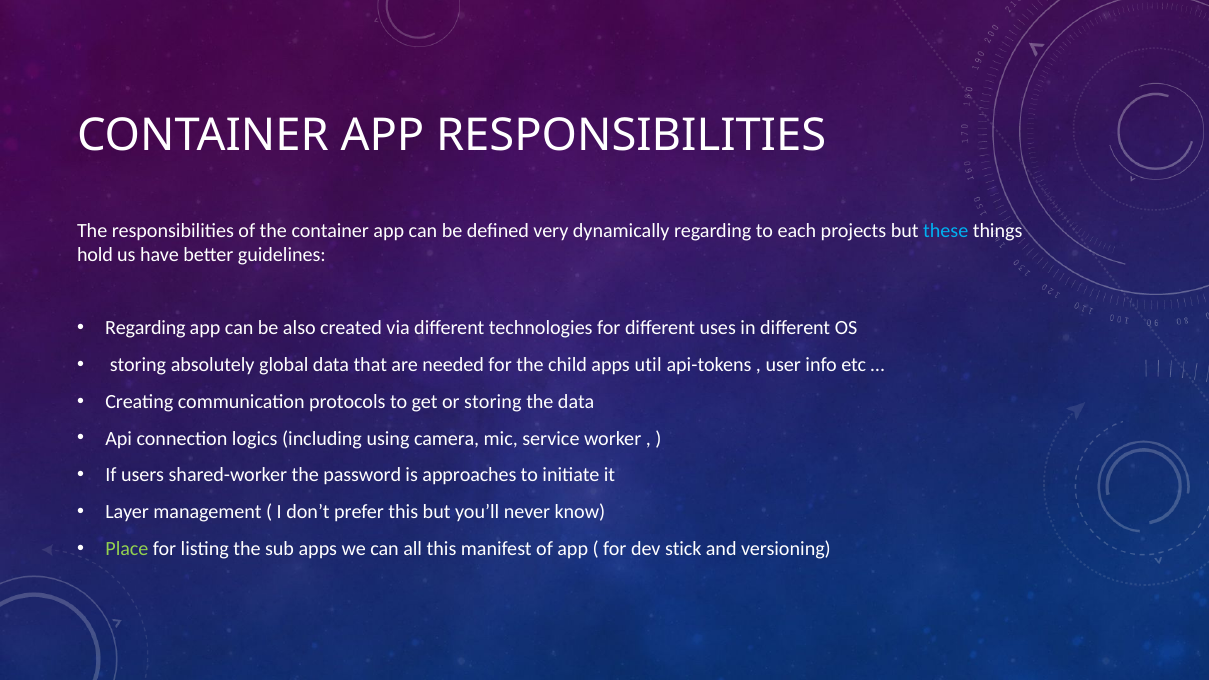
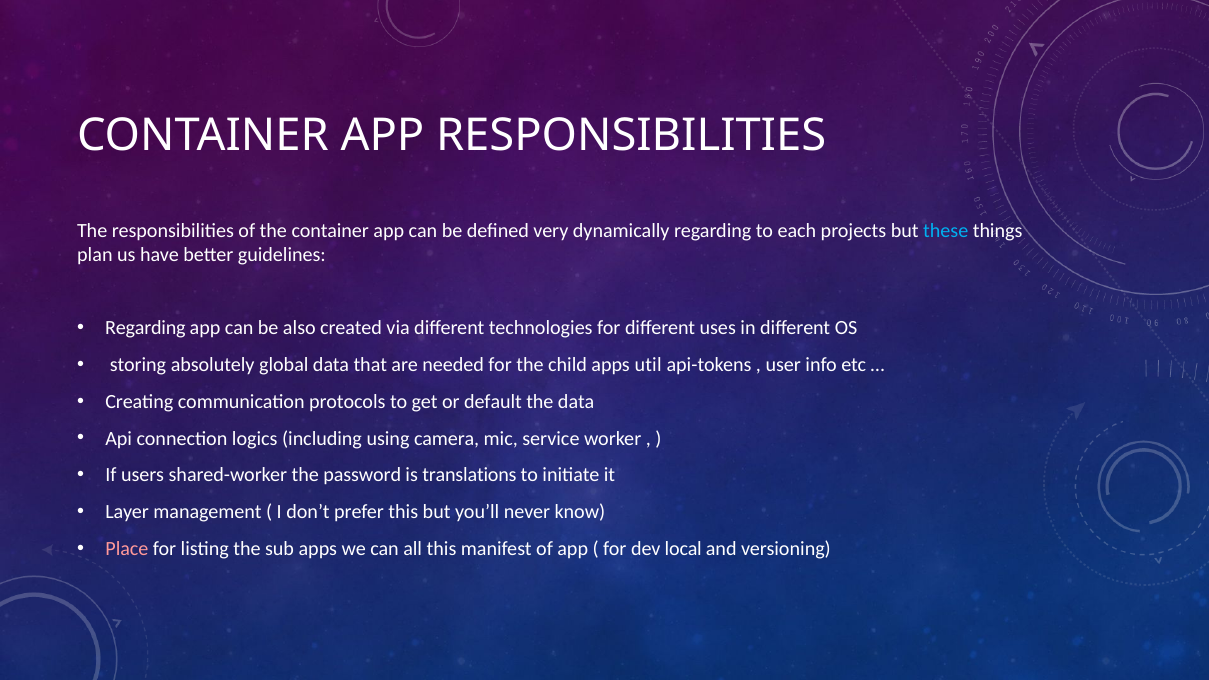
hold: hold -> plan
or storing: storing -> default
approaches: approaches -> translations
Place colour: light green -> pink
stick: stick -> local
